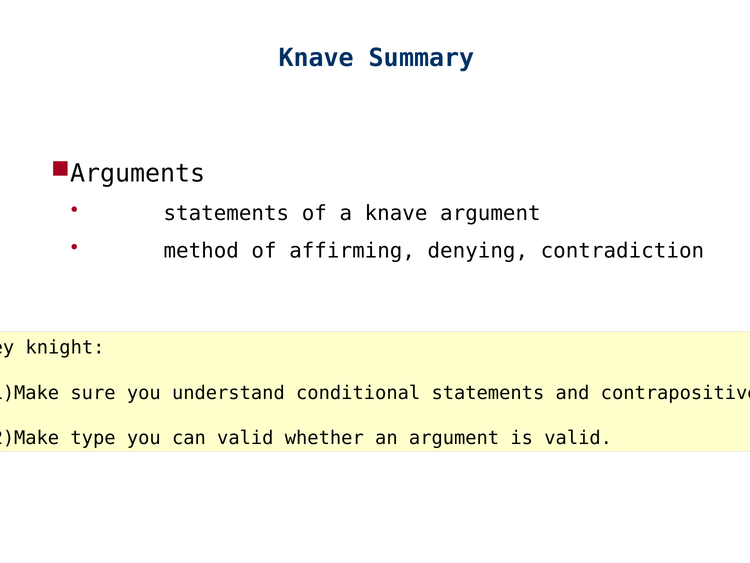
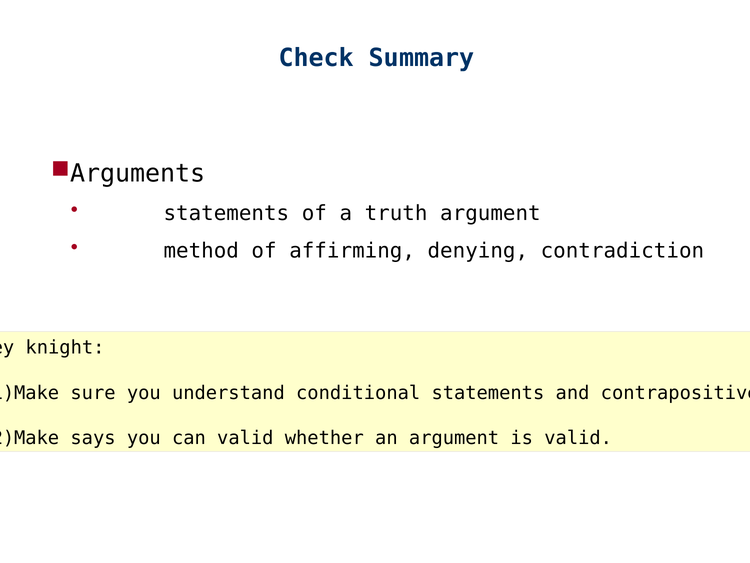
Knave at (316, 58): Knave -> Check
a knave: knave -> truth
type: type -> says
